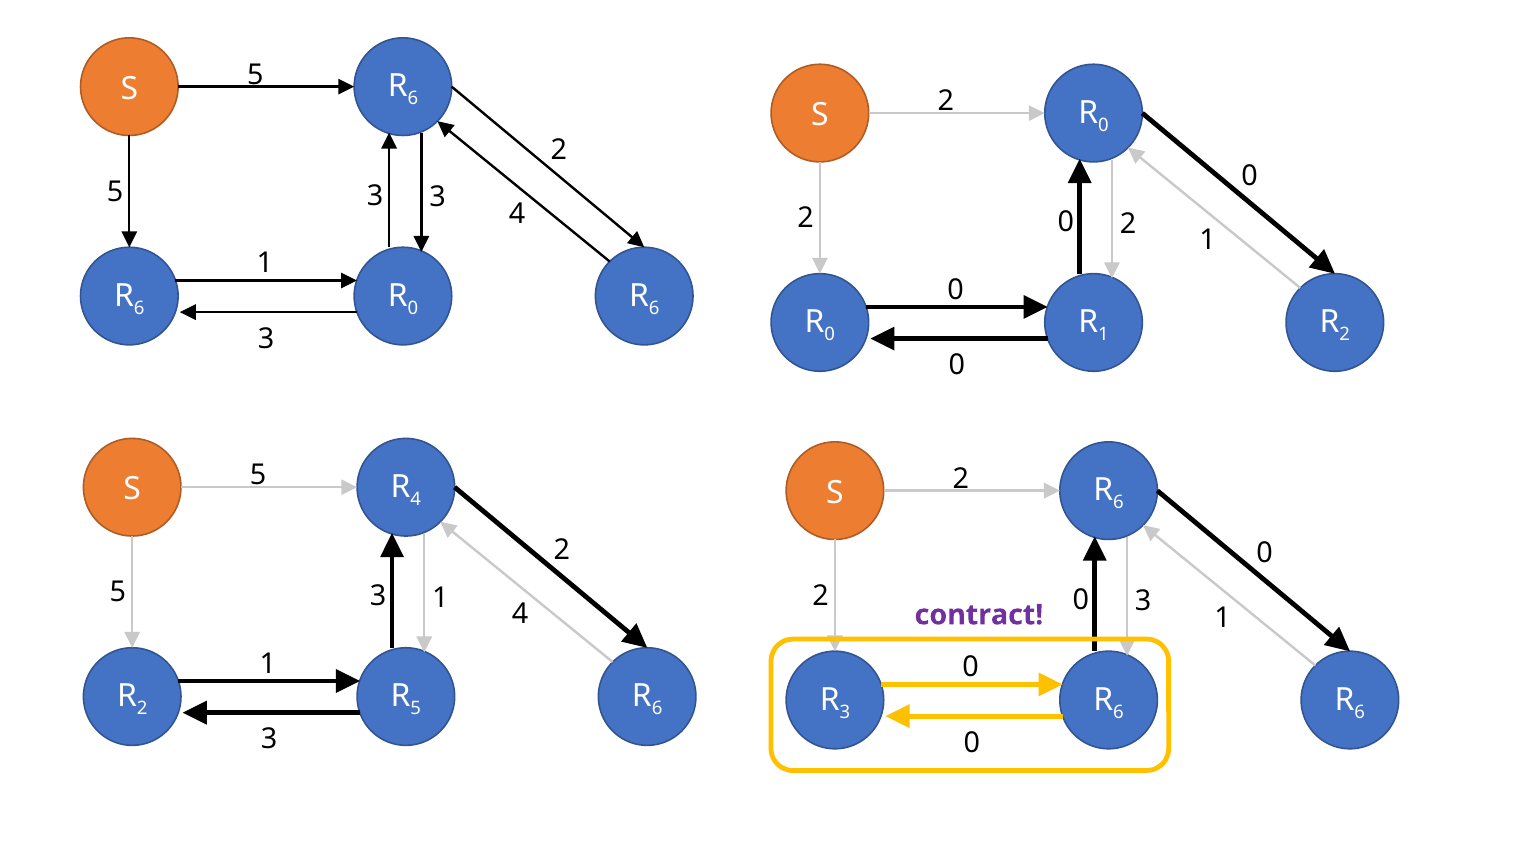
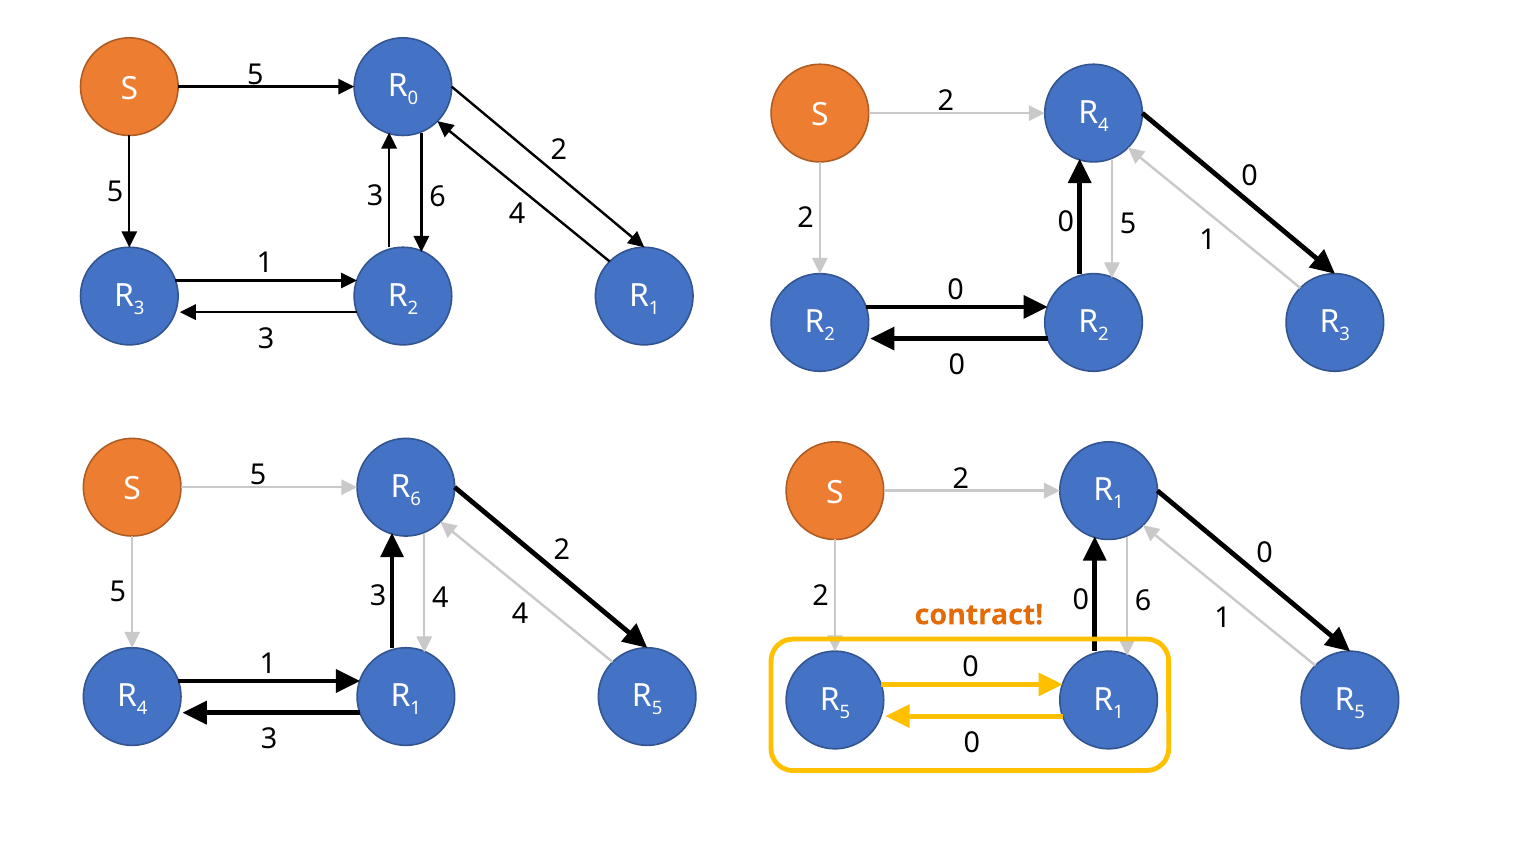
6 at (413, 99): 6 -> 0
0 at (1103, 125): 0 -> 4
3 at (438, 197): 3 -> 6
0 2: 2 -> 5
6 at (139, 308): 6 -> 3
0 at (413, 308): 0 -> 2
6 at (654, 308): 6 -> 1
0 at (830, 334): 0 -> 2
1 at (1103, 334): 1 -> 2
2 at (1345, 334): 2 -> 3
4 at (416, 499): 4 -> 6
6 at (1118, 503): 6 -> 1
1 at (440, 598): 1 -> 4
0 3: 3 -> 6
contract colour: purple -> orange
2 at (142, 708): 2 -> 4
5 at (416, 708): 5 -> 1
6 at (657, 708): 6 -> 5
3 at (845, 712): 3 -> 5
6 at (1118, 712): 6 -> 1
6 at (1360, 712): 6 -> 5
